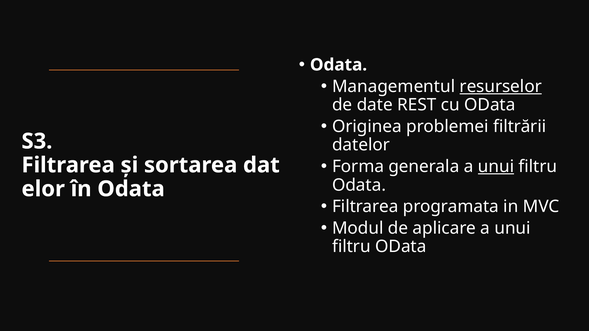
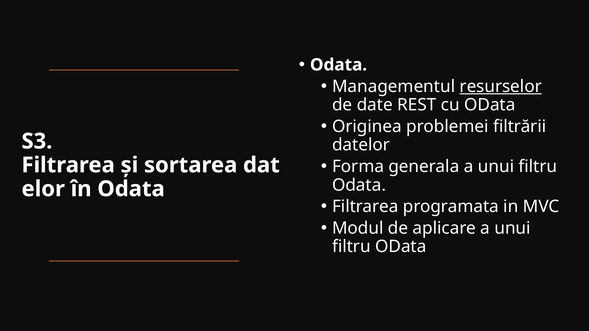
unui at (496, 167) underline: present -> none
